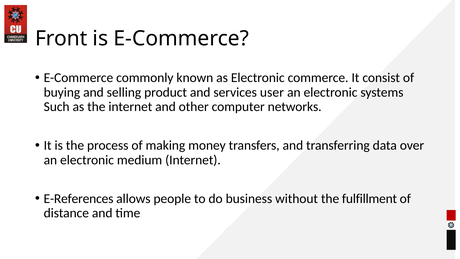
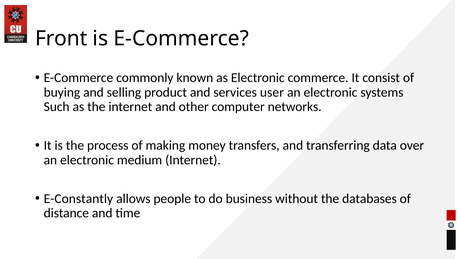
E-References: E-References -> E-Constantly
fulfillment: fulfillment -> databases
